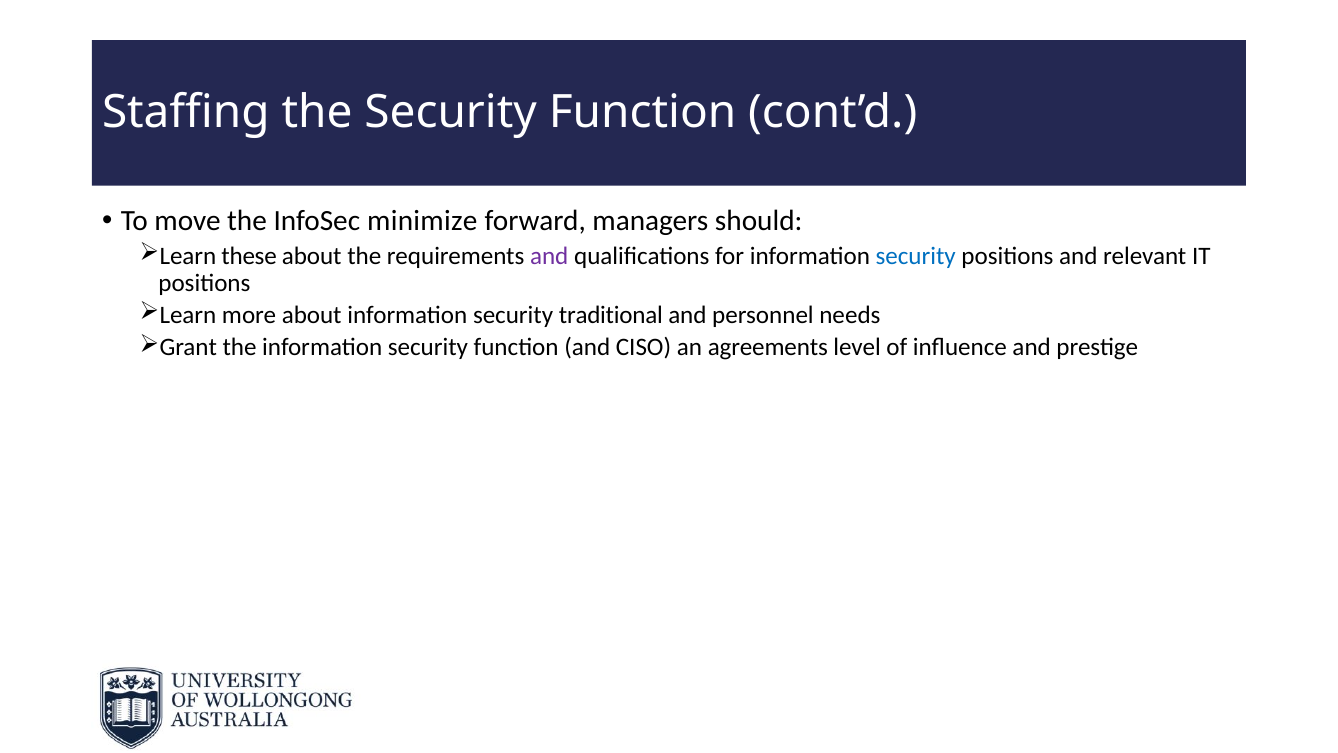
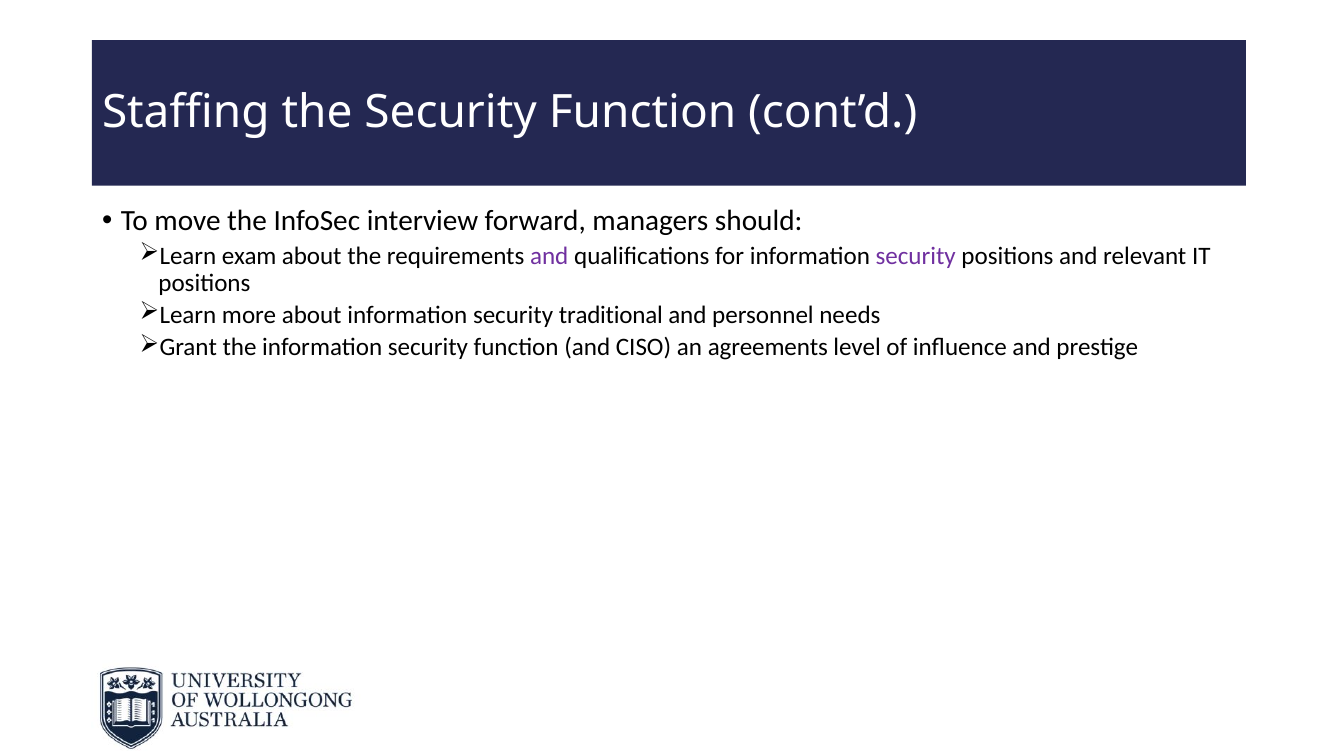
minimize: minimize -> interview
these: these -> exam
security at (916, 256) colour: blue -> purple
